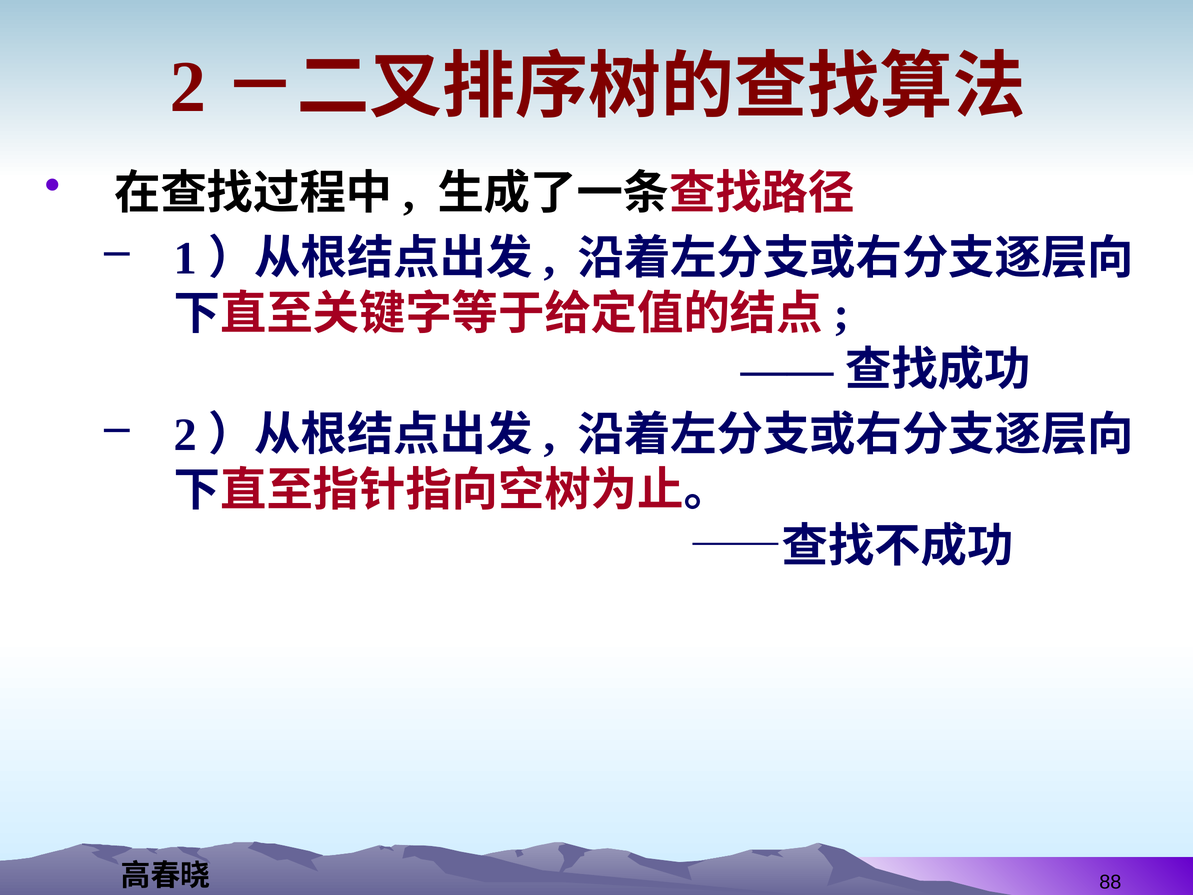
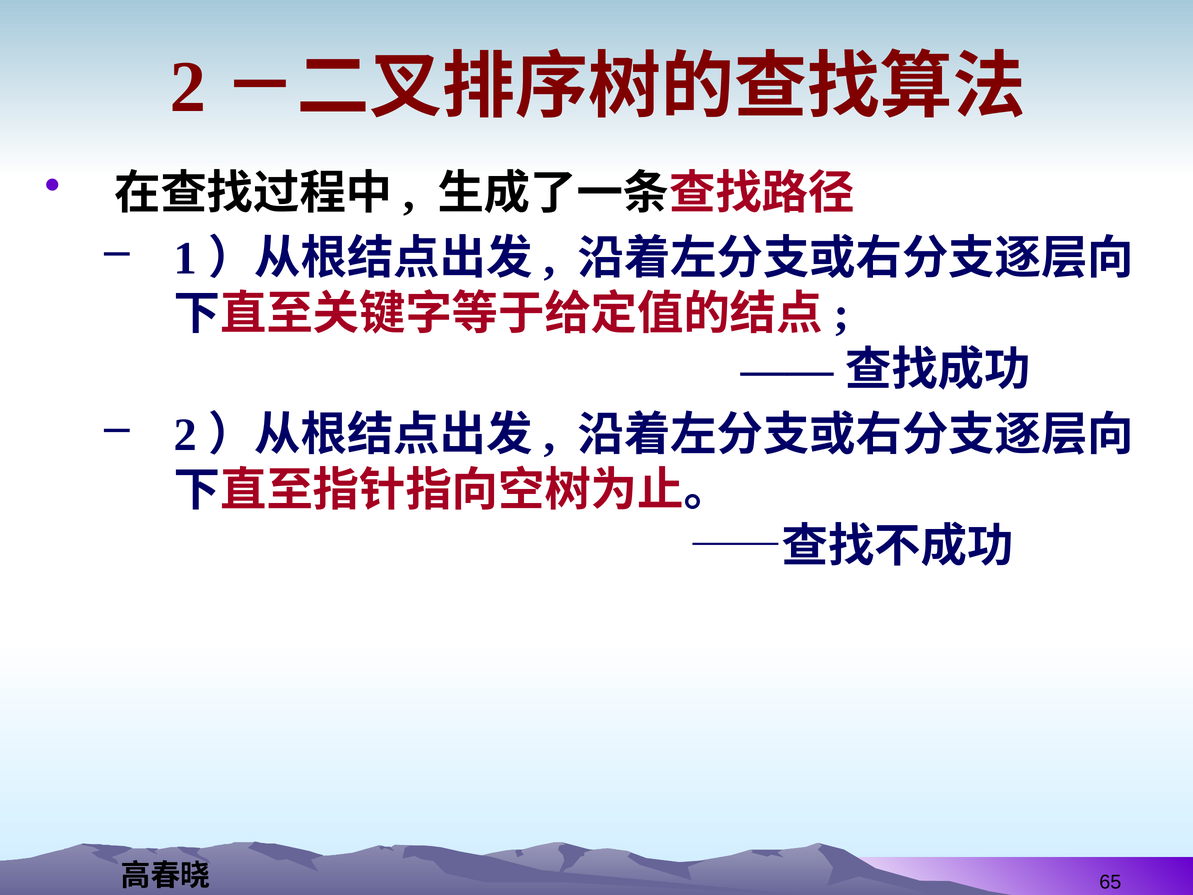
88: 88 -> 65
